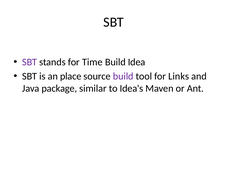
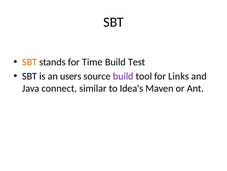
SBT at (30, 62) colour: purple -> orange
Idea: Idea -> Test
place: place -> users
package: package -> connect
